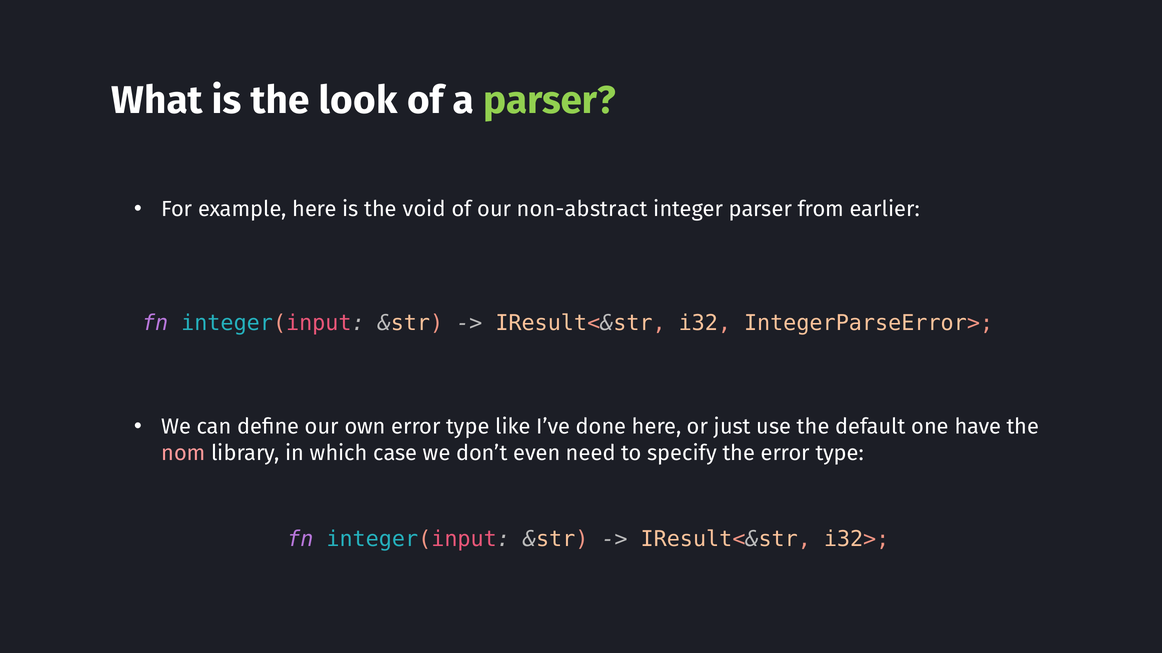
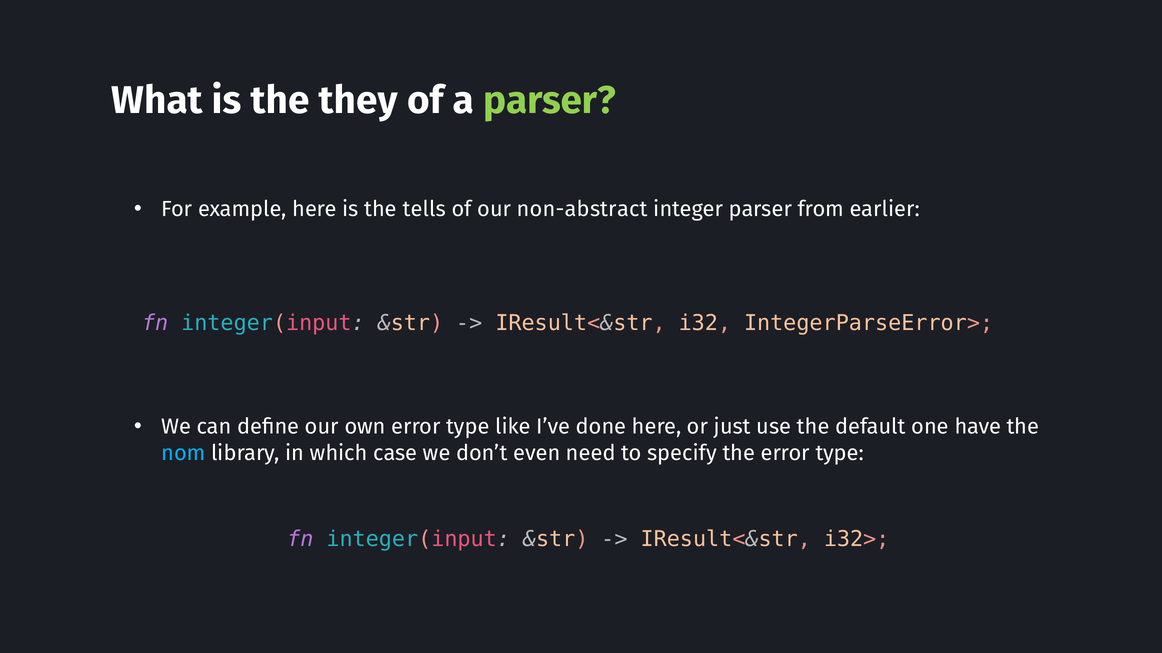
look: look -> they
void: void -> tells
nom colour: pink -> light blue
